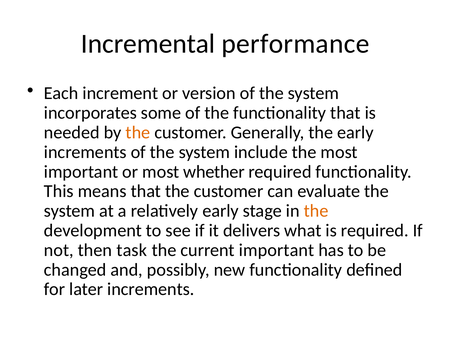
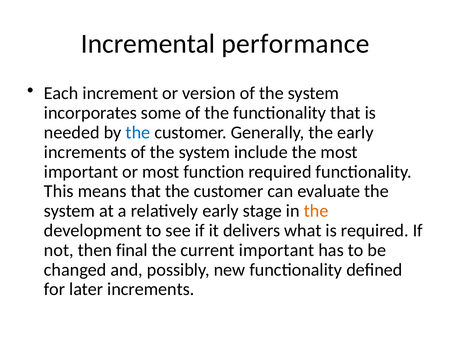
the at (138, 133) colour: orange -> blue
whether: whether -> function
task: task -> final
